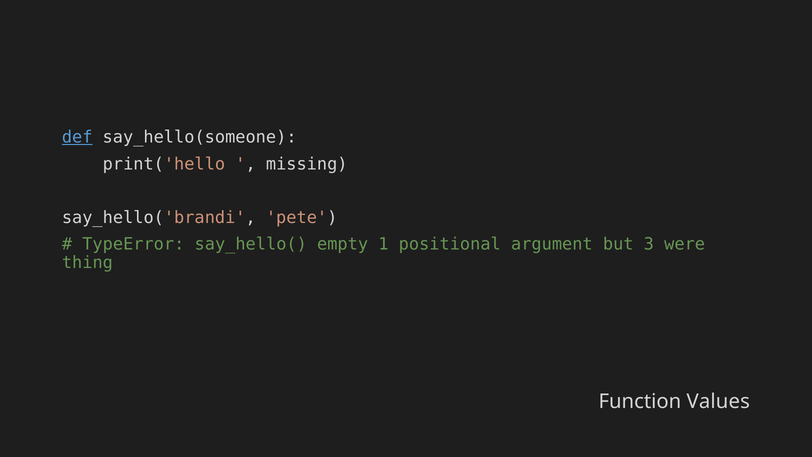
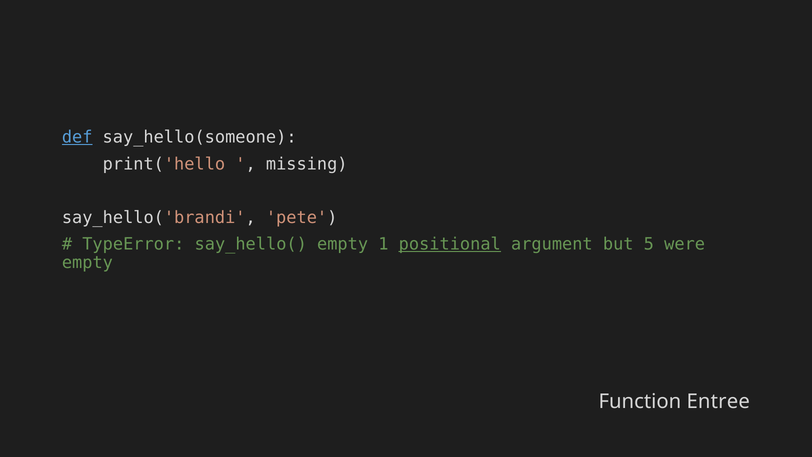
positional underline: none -> present
3: 3 -> 5
thing at (87, 263): thing -> empty
Values: Values -> Entree
